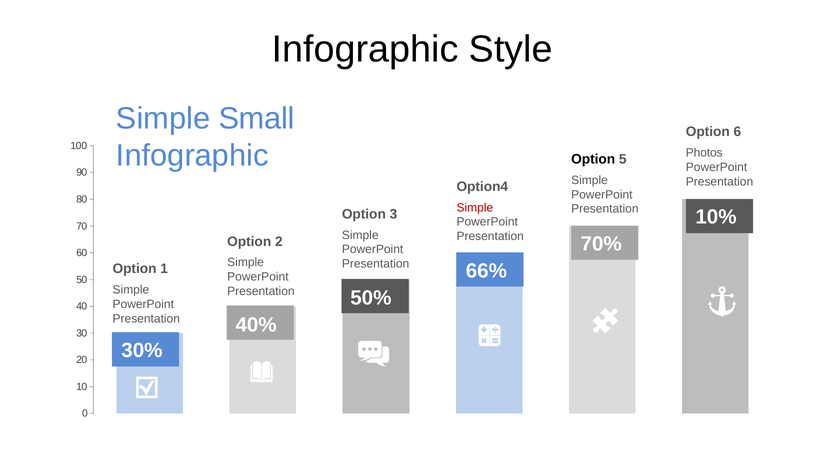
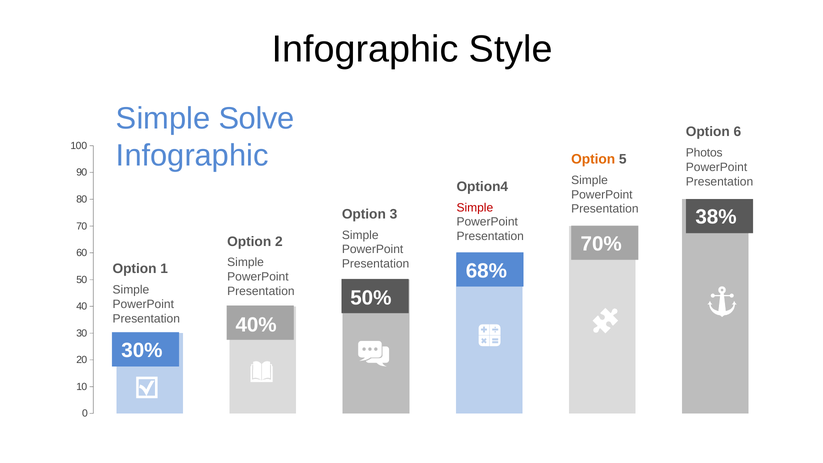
Small: Small -> Solve
Option at (593, 159) colour: black -> orange
10%: 10% -> 38%
66%: 66% -> 68%
